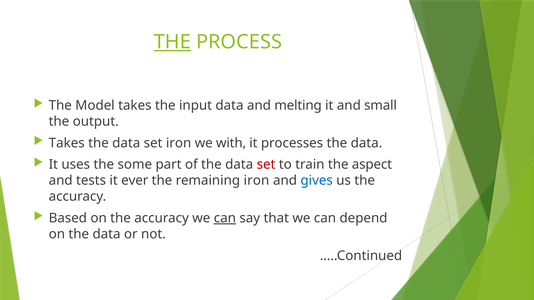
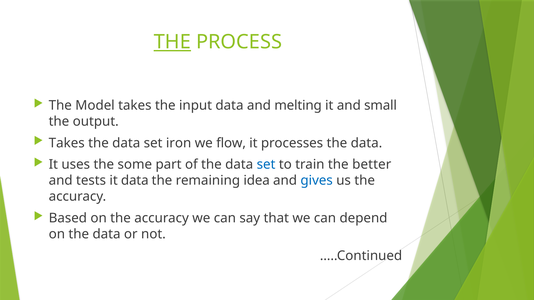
with: with -> flow
set at (266, 165) colour: red -> blue
aspect: aspect -> better
it ever: ever -> data
remaining iron: iron -> idea
can at (225, 218) underline: present -> none
